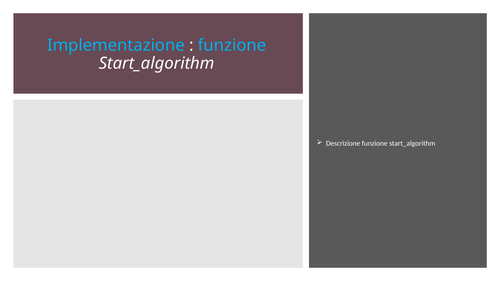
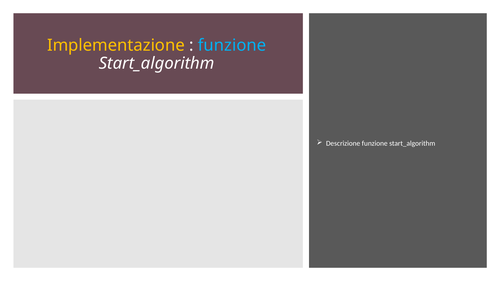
Implementazione colour: light blue -> yellow
